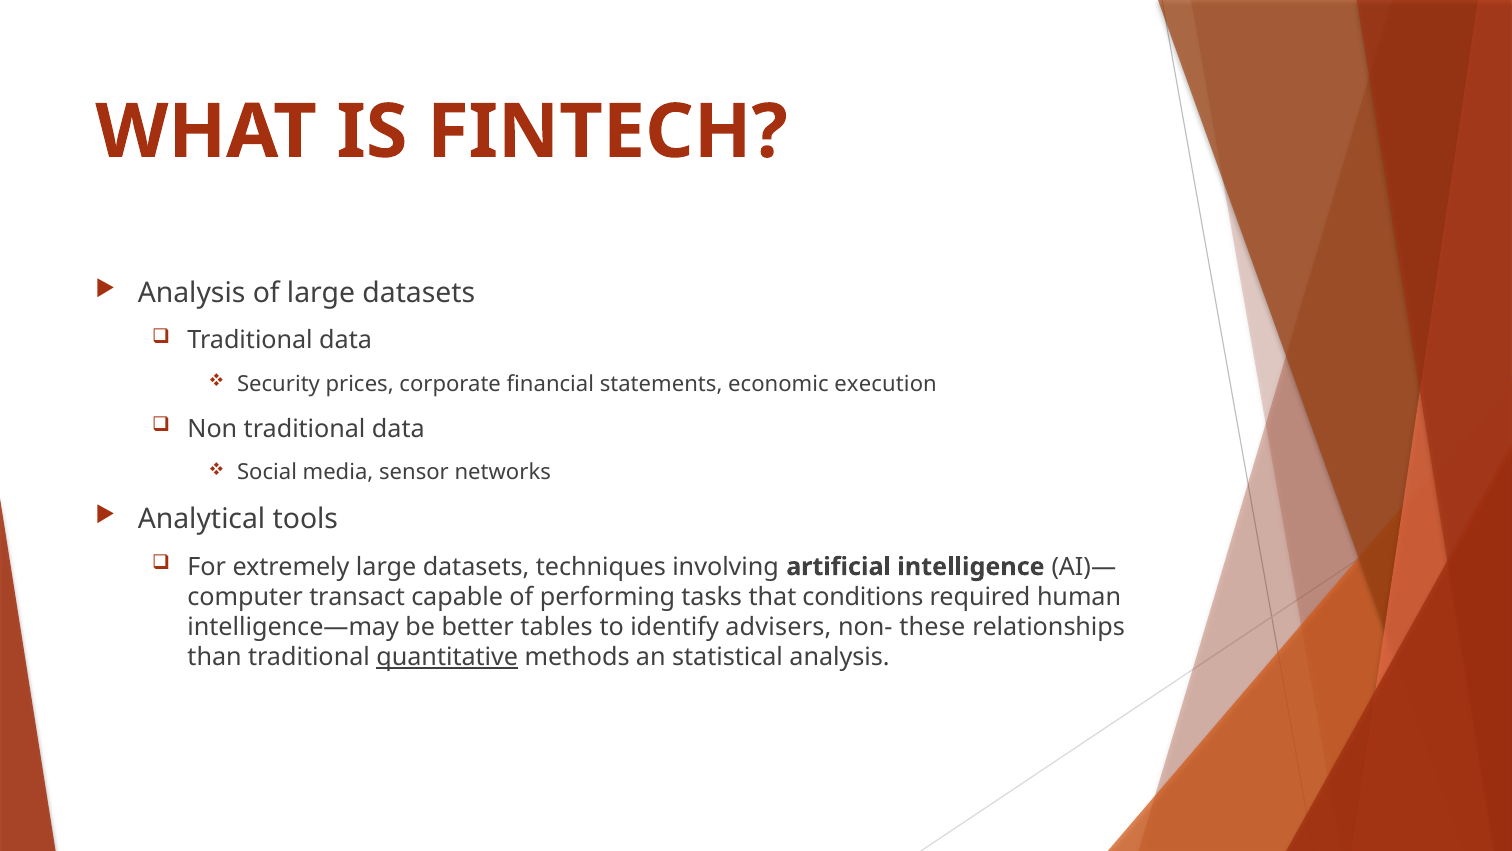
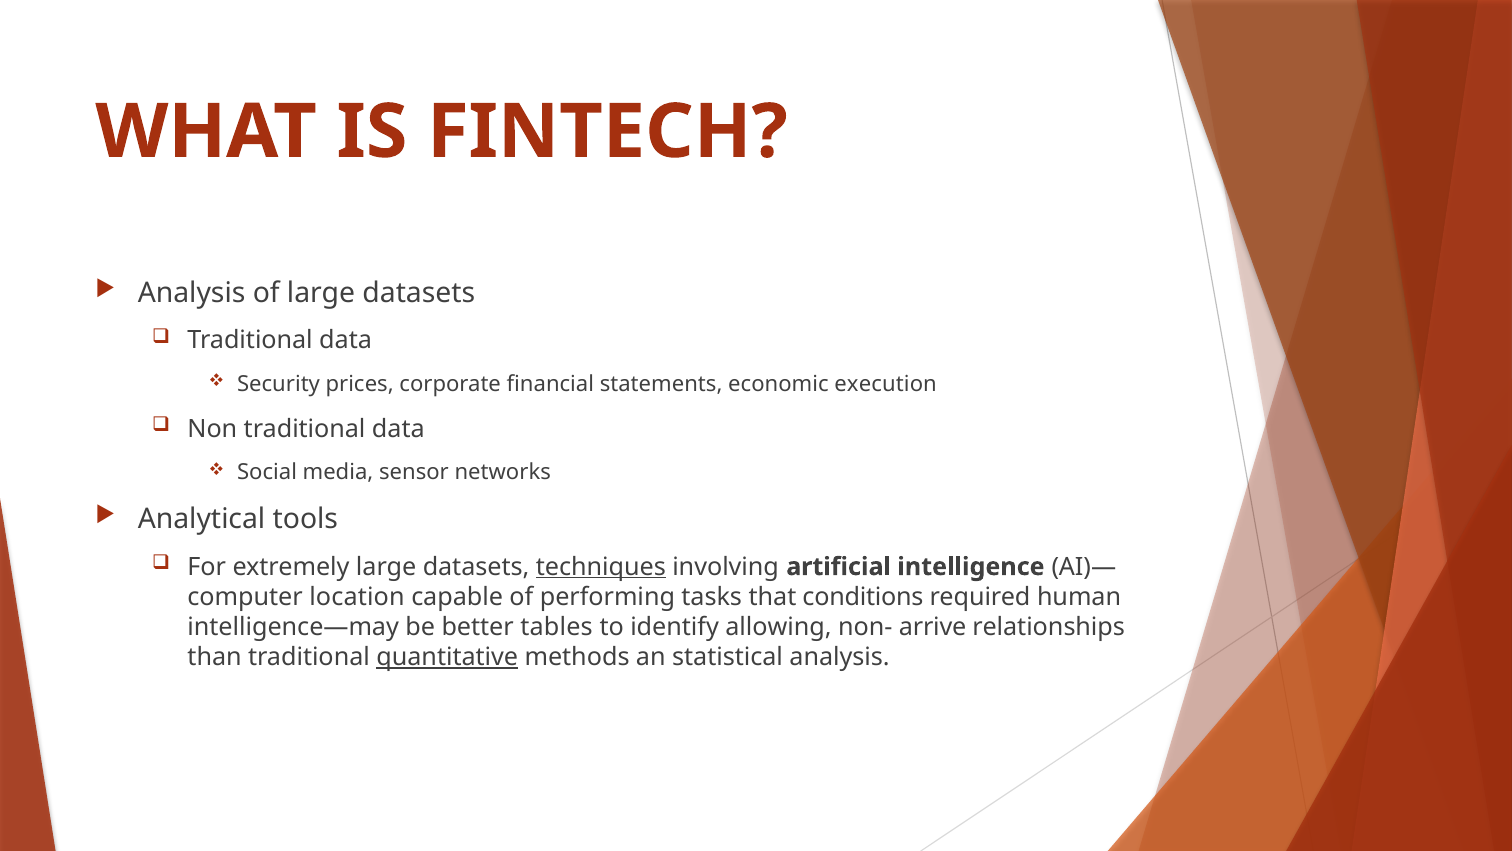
techniques underline: none -> present
transact: transact -> location
advisers: advisers -> allowing
these: these -> arrive
